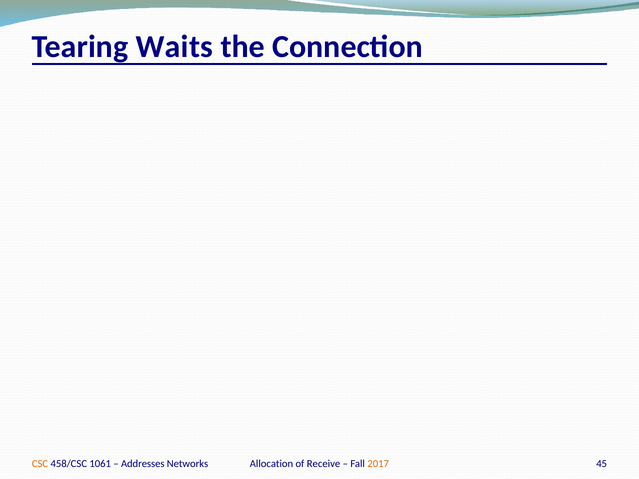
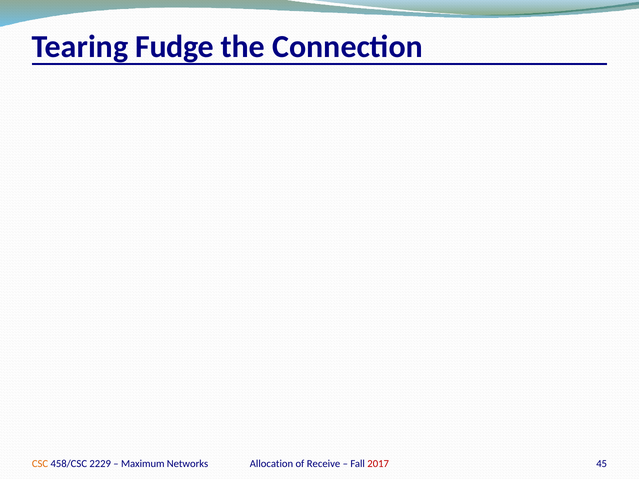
Waits: Waits -> Fudge
2017 colour: orange -> red
1061: 1061 -> 2229
Addresses: Addresses -> Maximum
